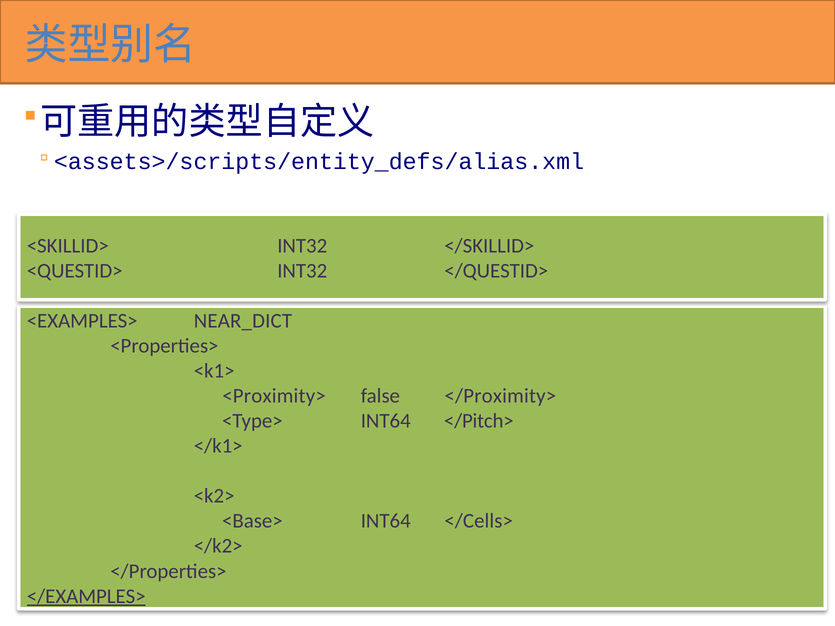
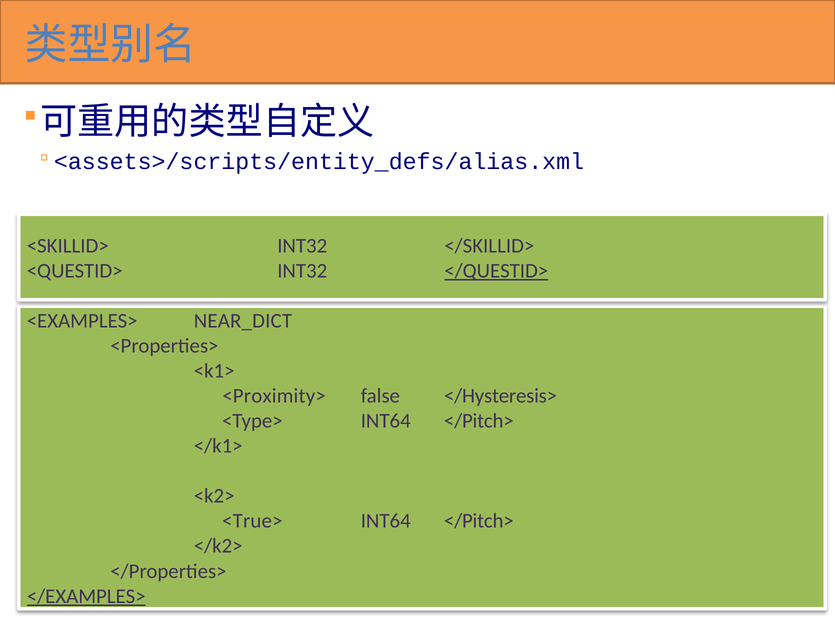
</QUESTID> underline: none -> present
</Proximity>: </Proximity> -> </Hysteresis>
<Base>: <Base> -> <True>
</Cells> at (479, 521): </Cells> -> </Pitch>
